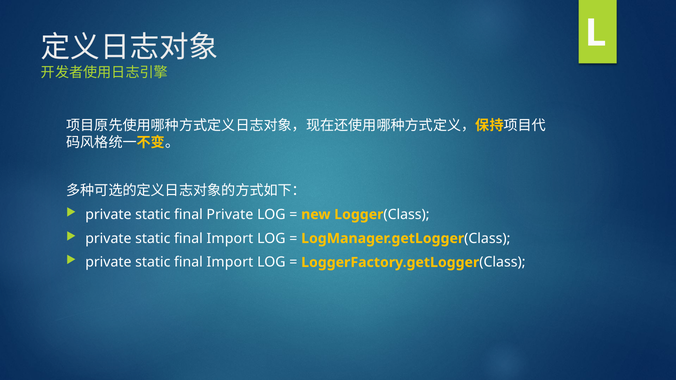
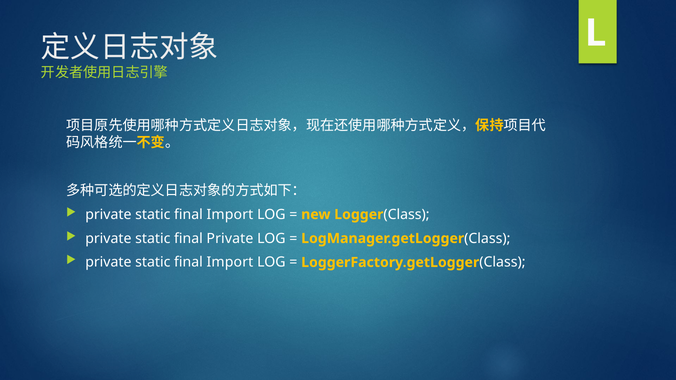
Private at (230, 215): Private -> Import
Import at (230, 239): Import -> Private
